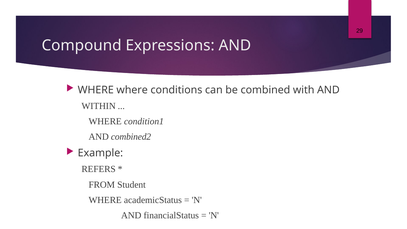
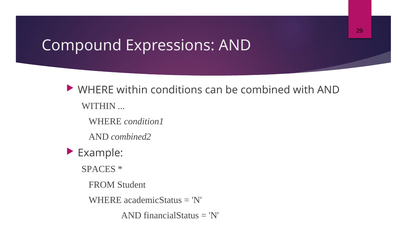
WHERE where: where -> within
REFERS: REFERS -> SPACES
